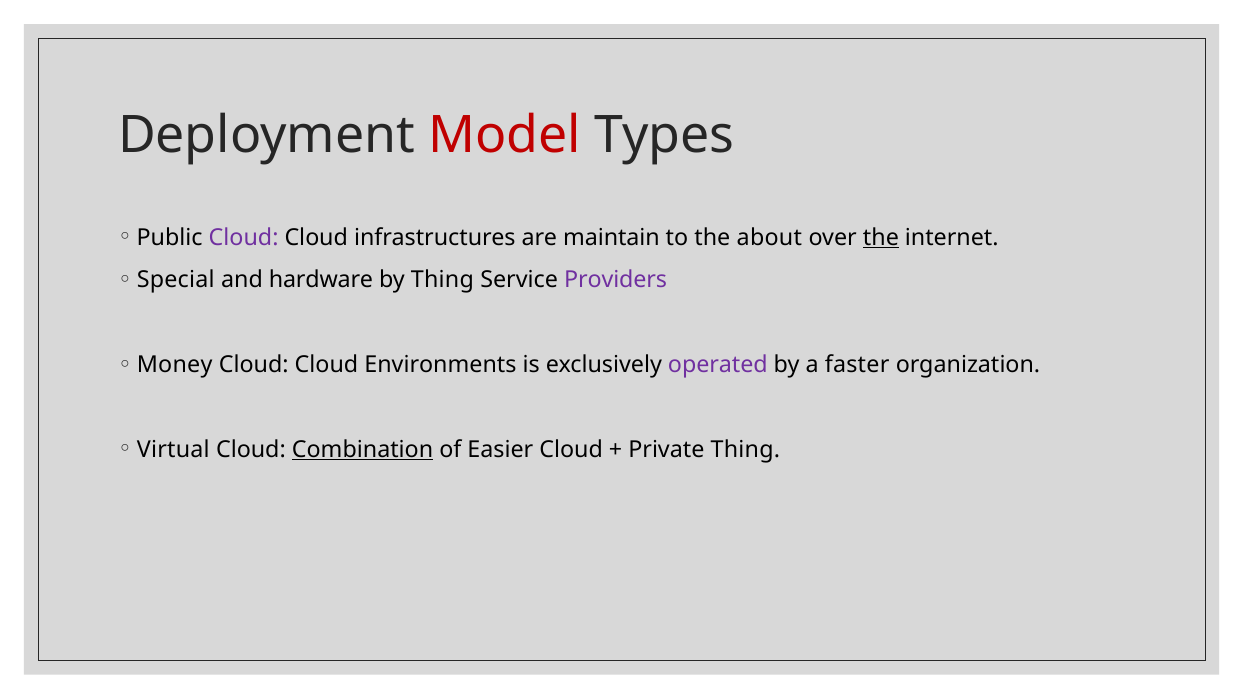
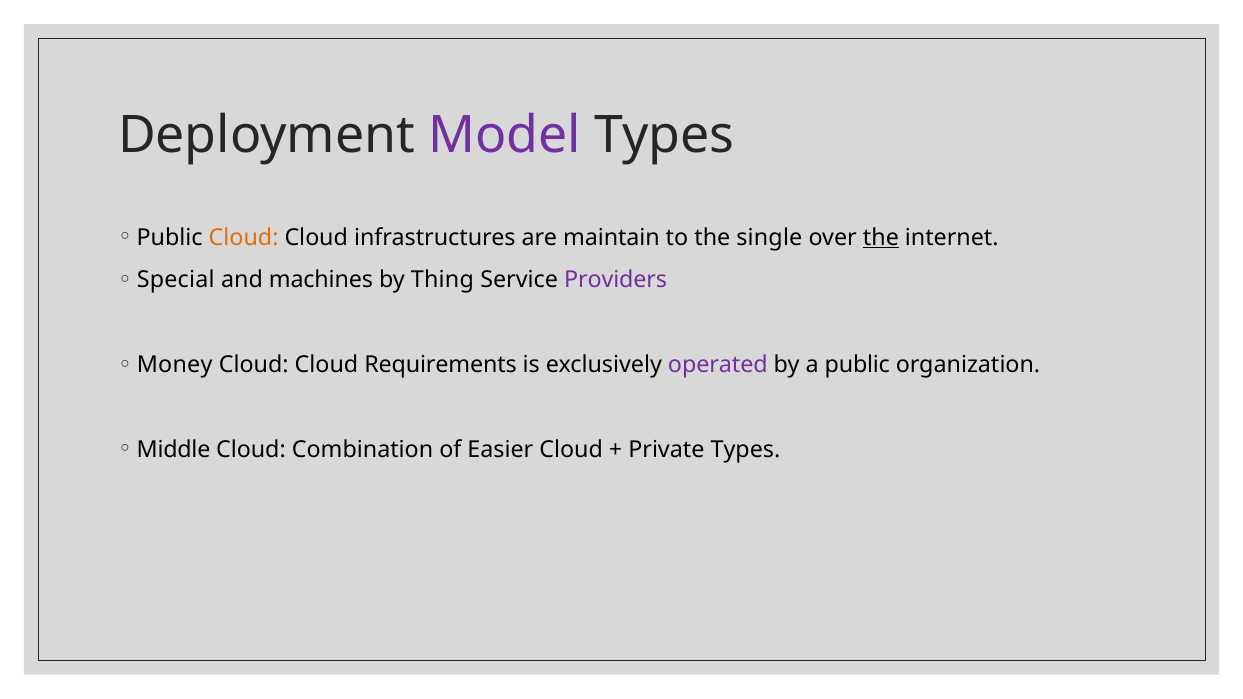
Model colour: red -> purple
Cloud at (244, 237) colour: purple -> orange
about: about -> single
hardware: hardware -> machines
Environments: Environments -> Requirements
a faster: faster -> public
Virtual: Virtual -> Middle
Combination underline: present -> none
Private Thing: Thing -> Types
